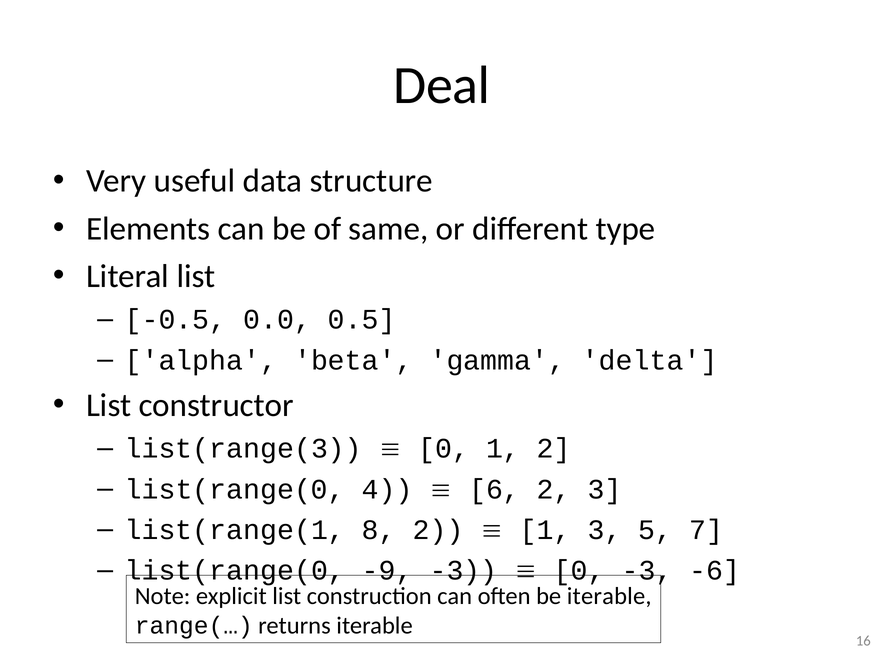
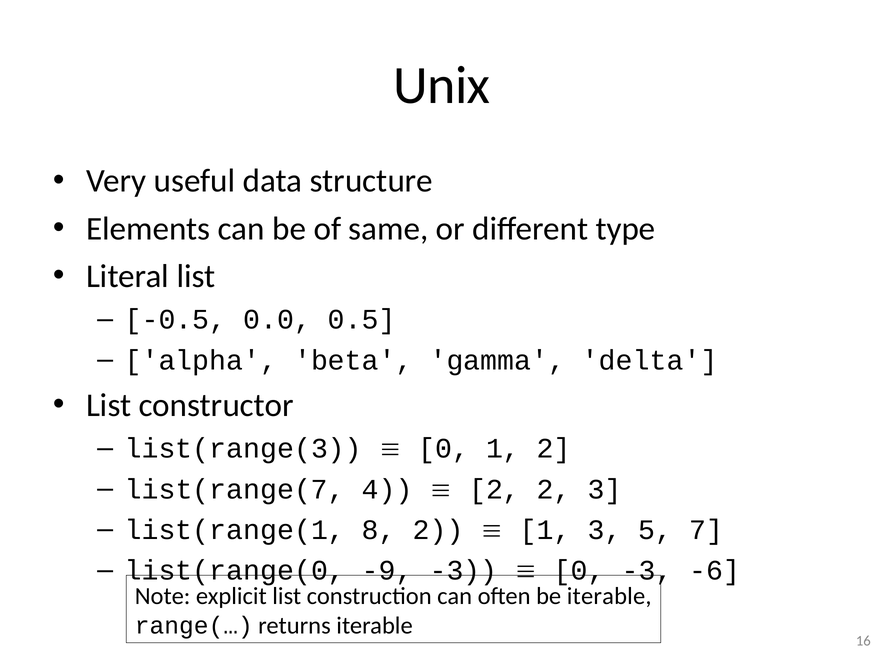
Deal: Deal -> Unix
list(range(0 at (235, 489): list(range(0 -> list(range(7
6 at (494, 489): 6 -> 2
